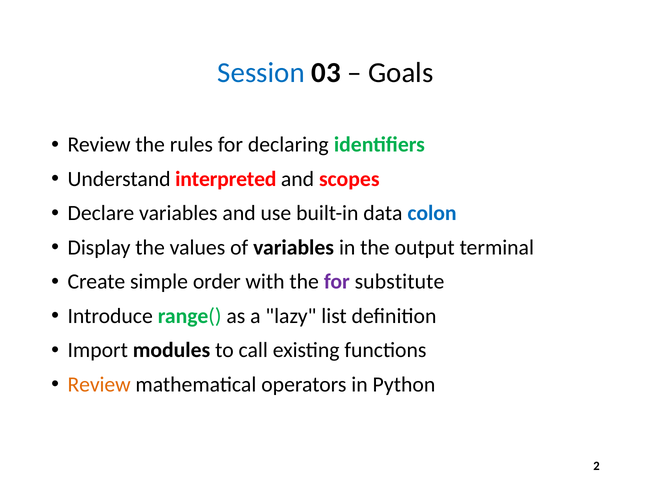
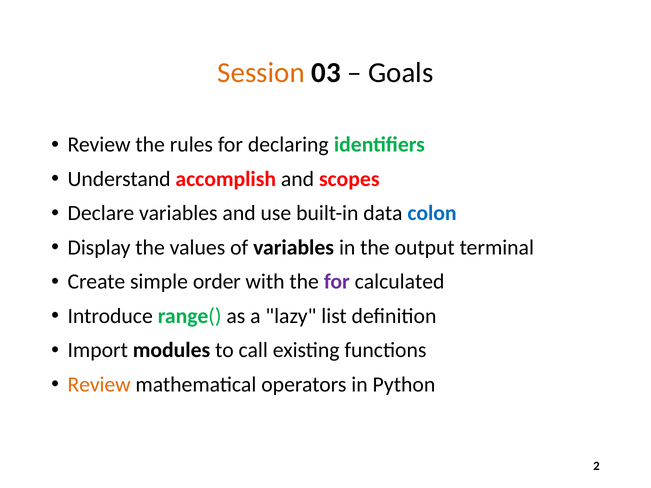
Session colour: blue -> orange
interpreted: interpreted -> accomplish
substitute: substitute -> calculated
